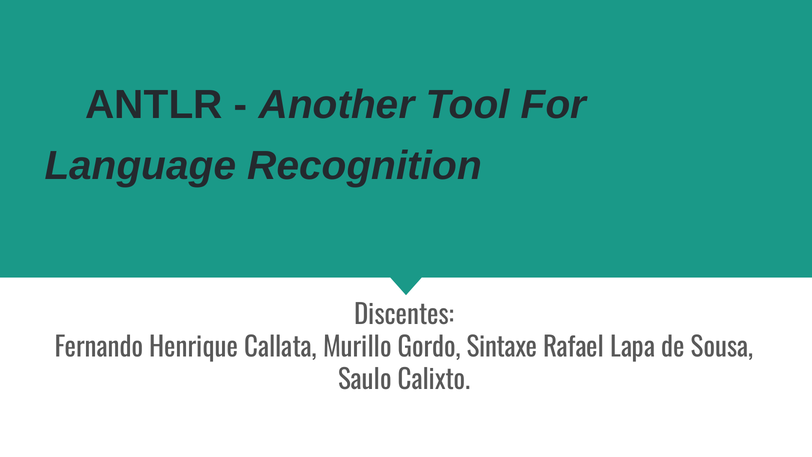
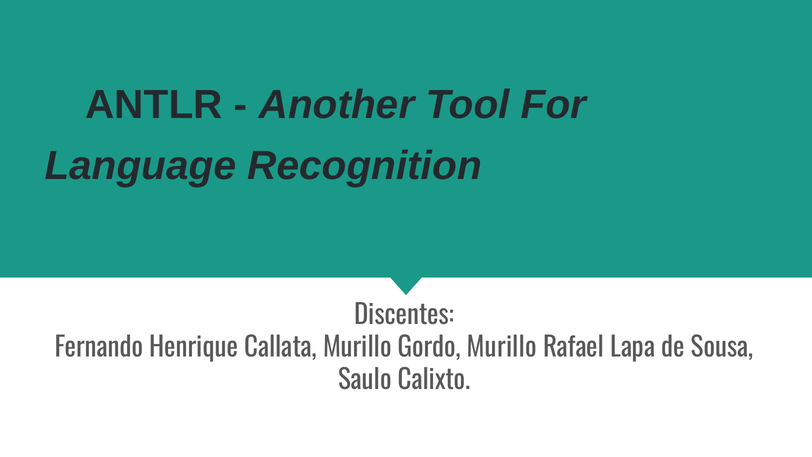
Gordo Sintaxe: Sintaxe -> Murillo
